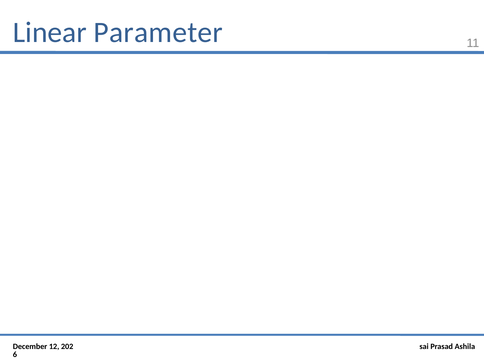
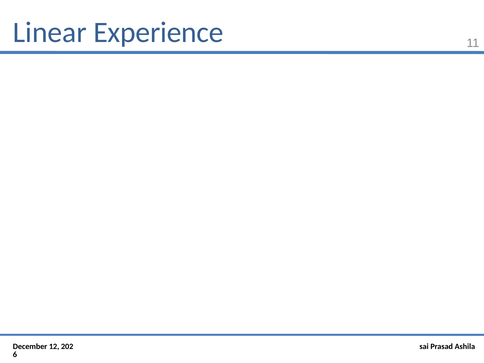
Parameter: Parameter -> Experience
